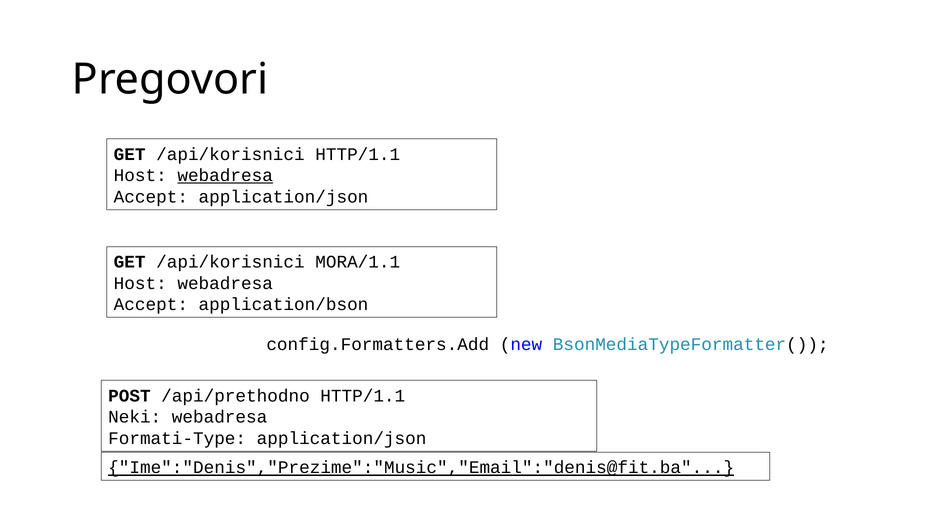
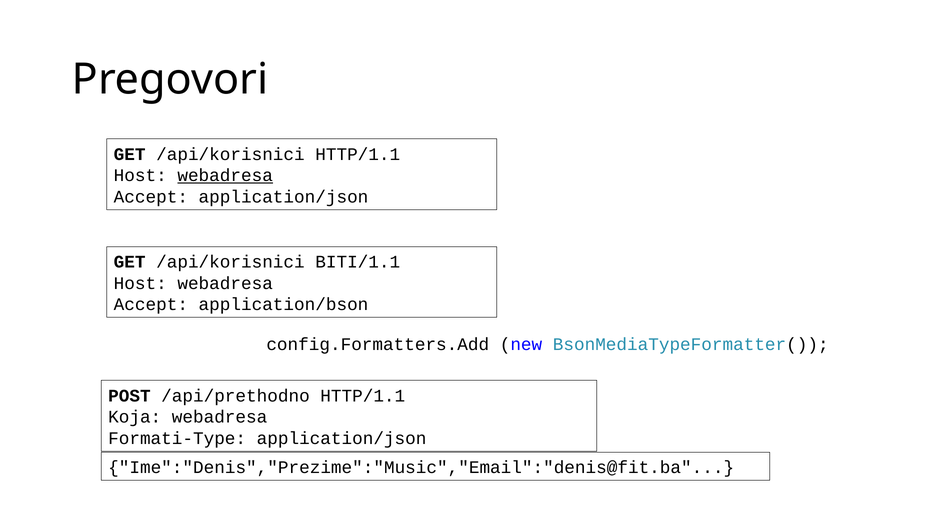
MORA/1.1: MORA/1.1 -> BITI/1.1
Neki: Neki -> Koja
Ime":"Denis","Prezime":"Music","Email":"denis@fit.ba underline: present -> none
